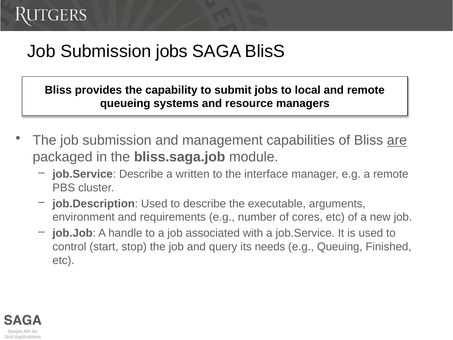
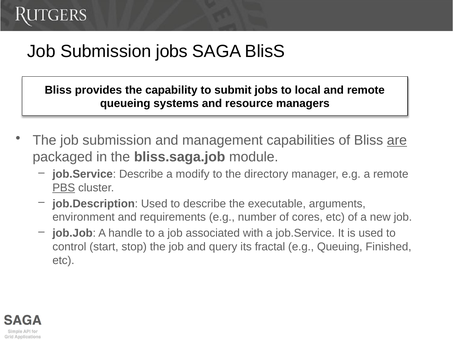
written: written -> modify
interface: interface -> directory
PBS underline: none -> present
needs: needs -> fractal
